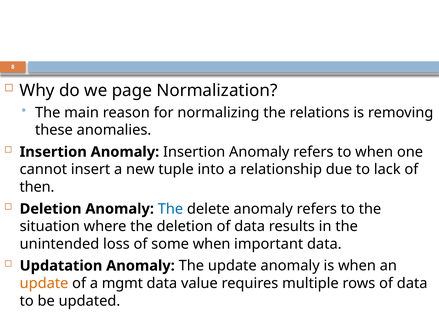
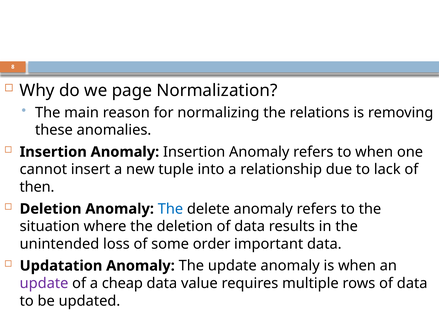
some when: when -> order
update at (44, 284) colour: orange -> purple
mgmt: mgmt -> cheap
